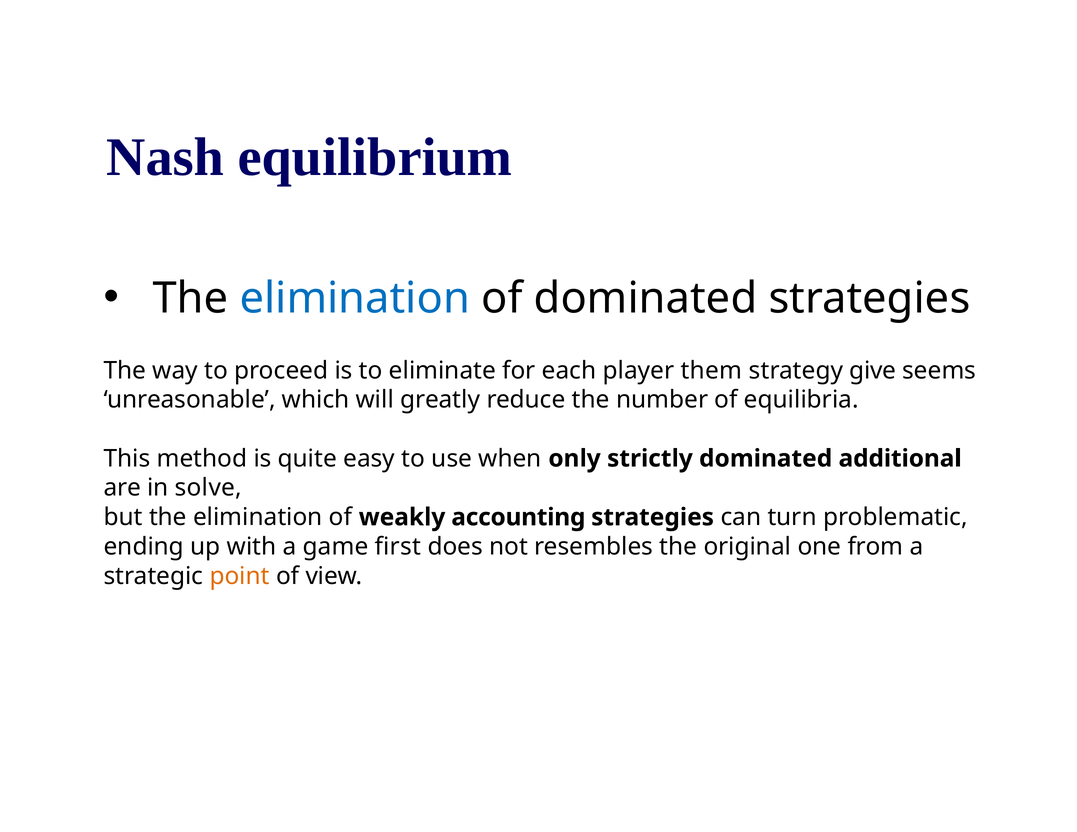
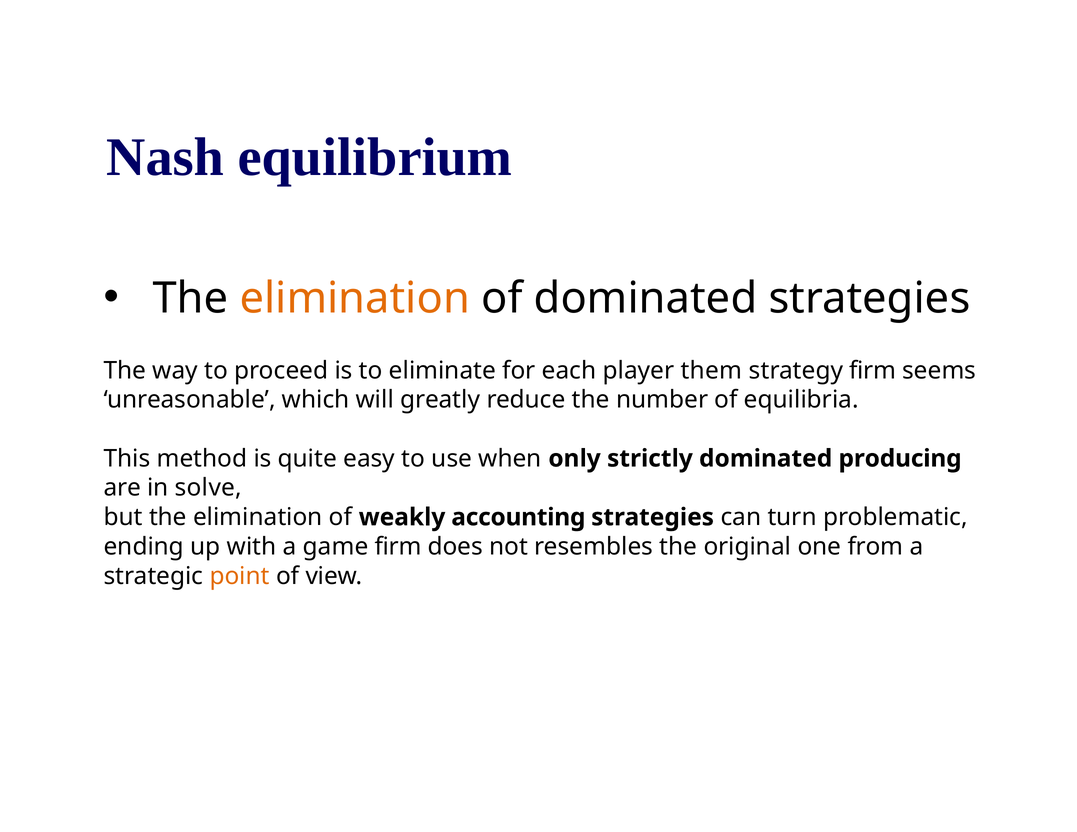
elimination at (355, 298) colour: blue -> orange
strategy give: give -> firm
additional: additional -> producing
game first: first -> firm
